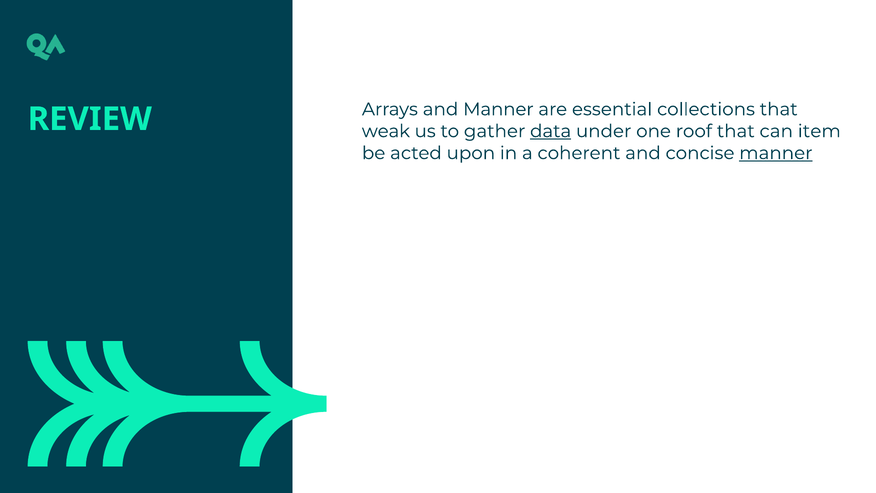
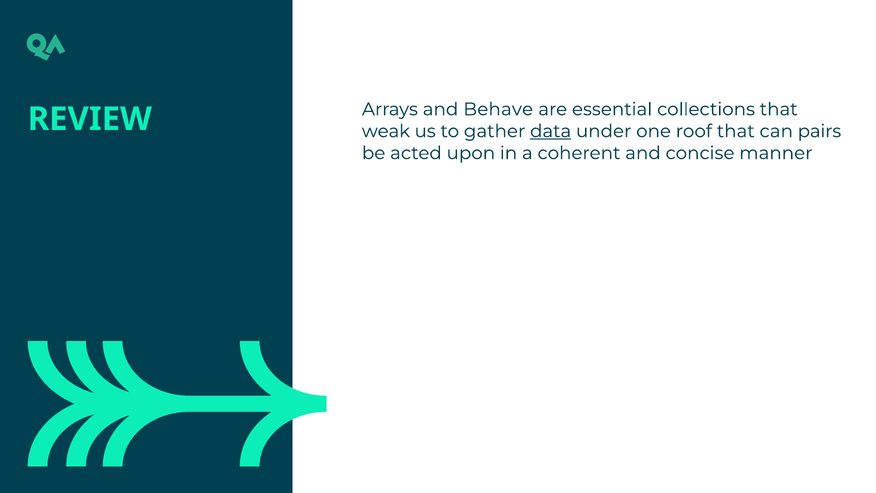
and Manner: Manner -> Behave
item: item -> pairs
manner at (776, 153) underline: present -> none
